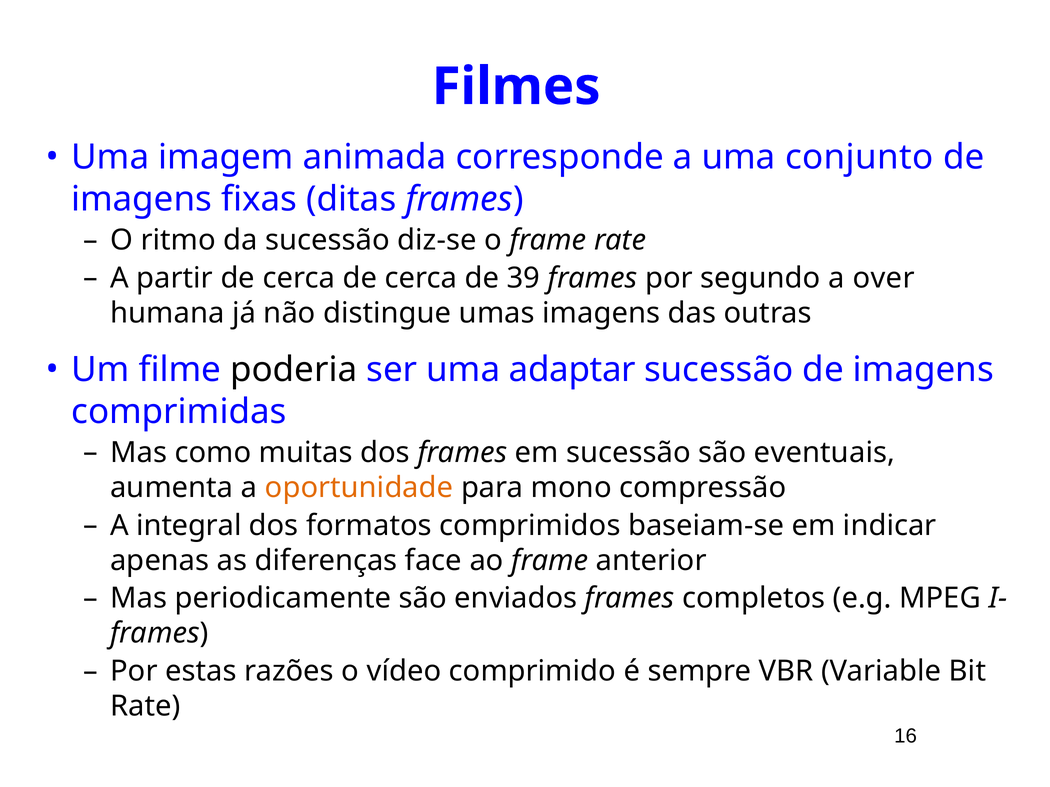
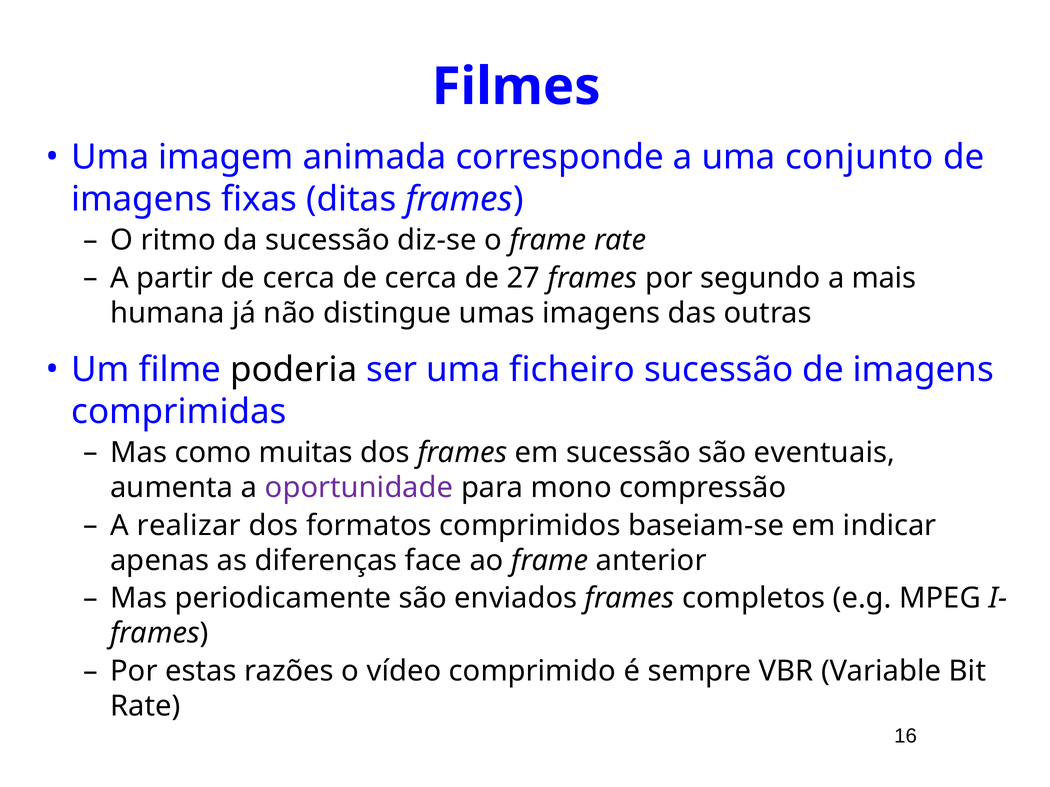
39: 39 -> 27
over: over -> mais
adaptar: adaptar -> ficheiro
oportunidade colour: orange -> purple
integral: integral -> realizar
